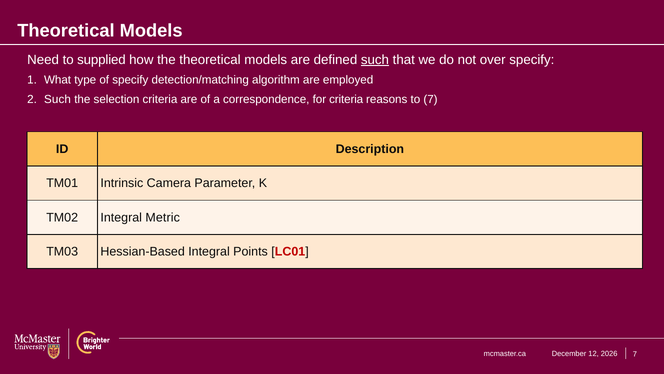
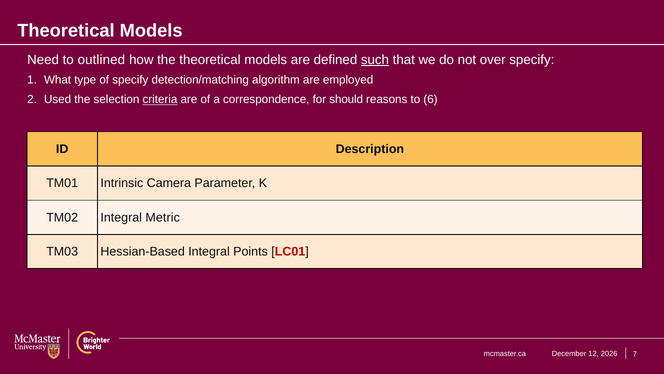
supplied: supplied -> outlined
Such at (58, 99): Such -> Used
criteria at (160, 99) underline: none -> present
for criteria: criteria -> should
to 7: 7 -> 6
